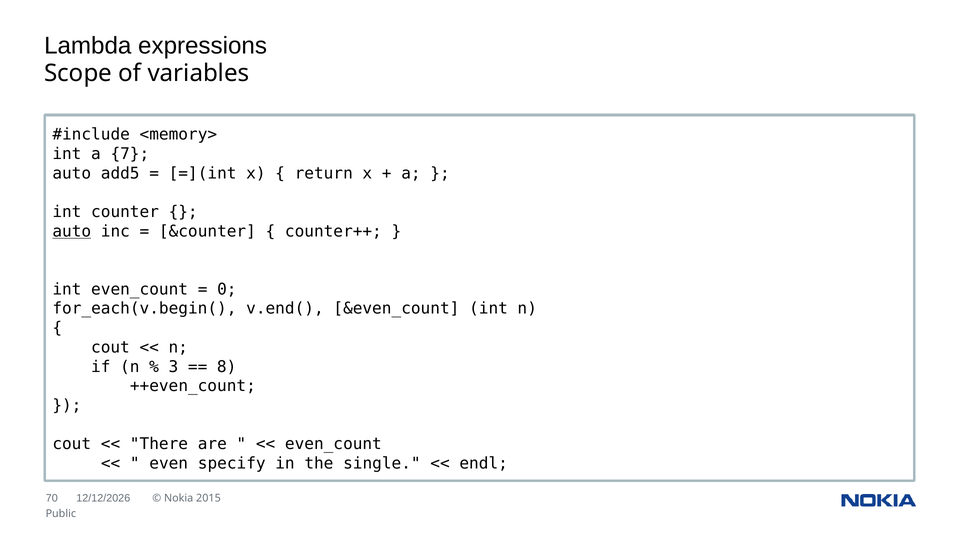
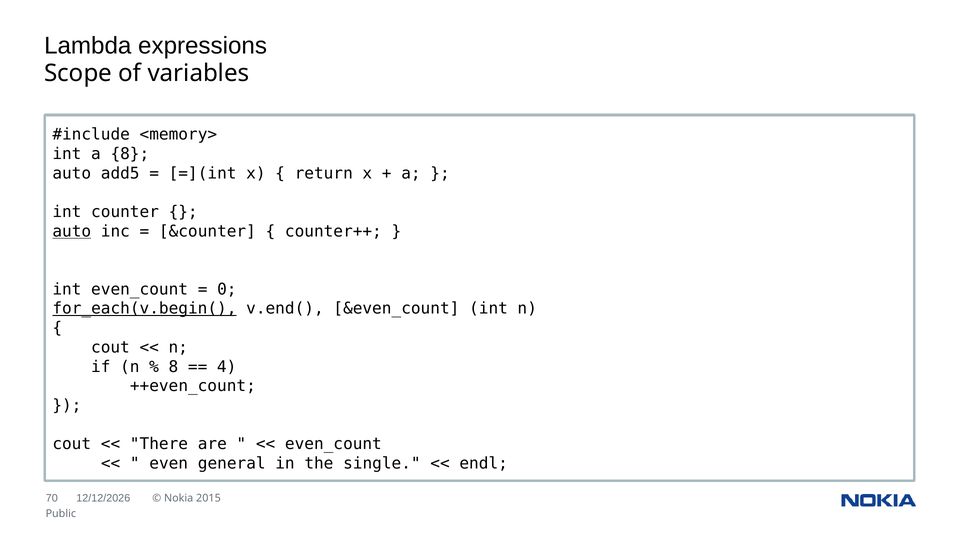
a 7: 7 -> 8
for_each(v.begin( underline: none -> present
3 at (173, 367): 3 -> 8
8: 8 -> 4
specify: specify -> general
